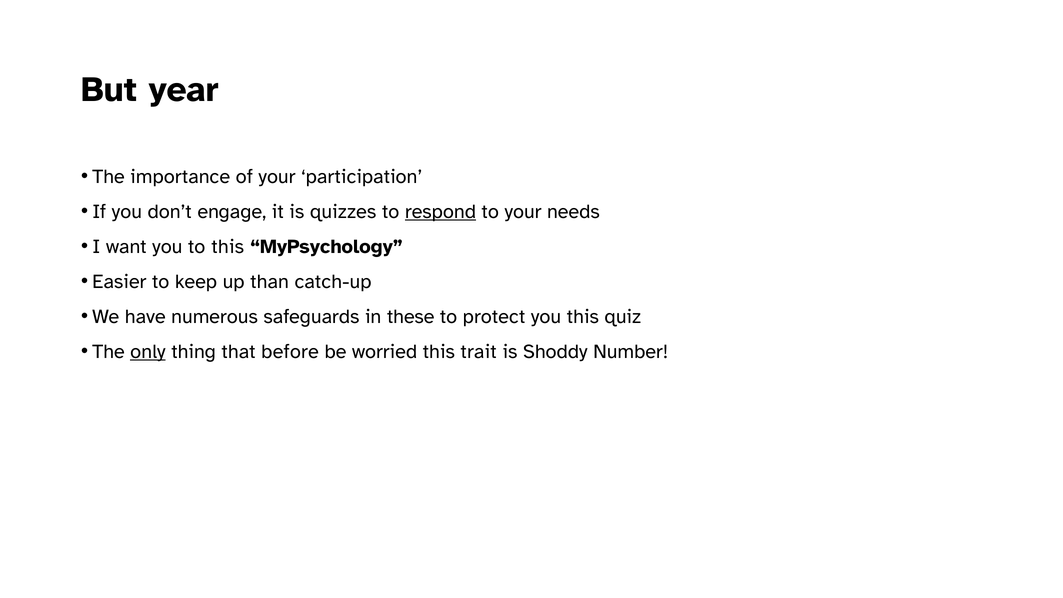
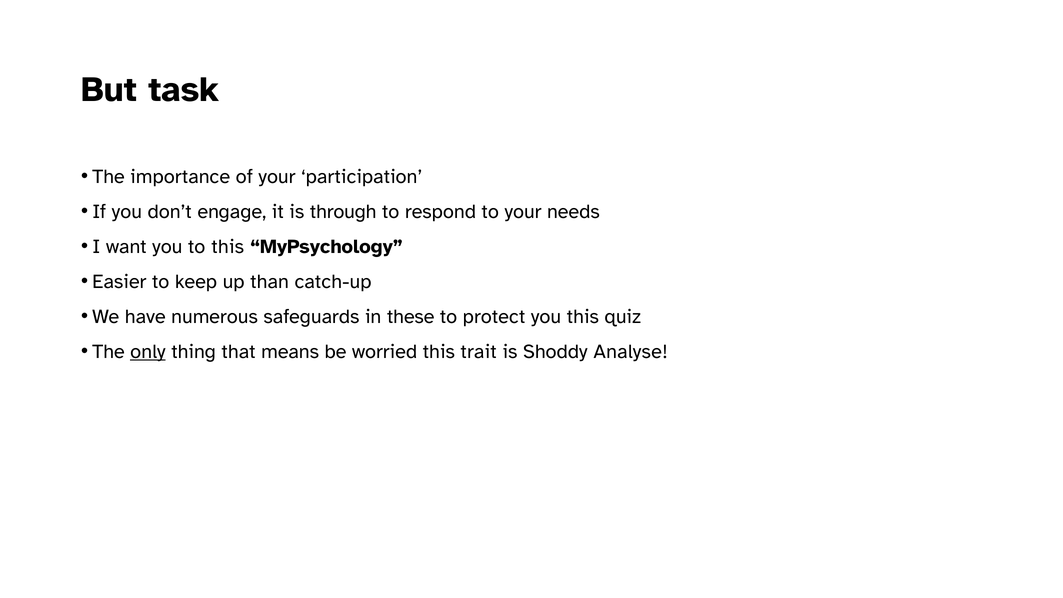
year: year -> task
quizzes: quizzes -> through
respond underline: present -> none
before: before -> means
Number: Number -> Analyse
